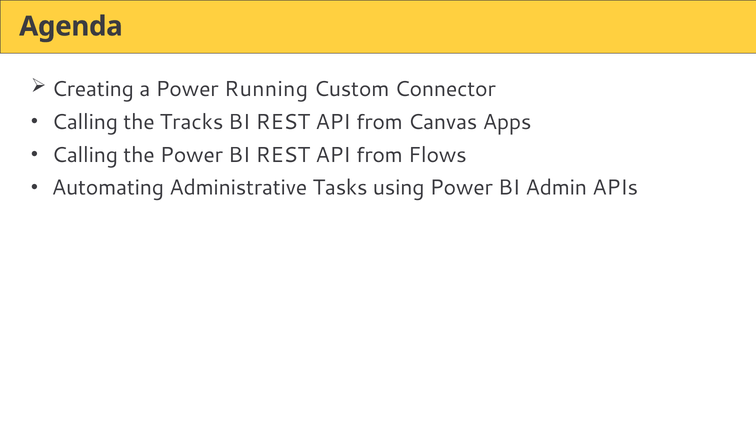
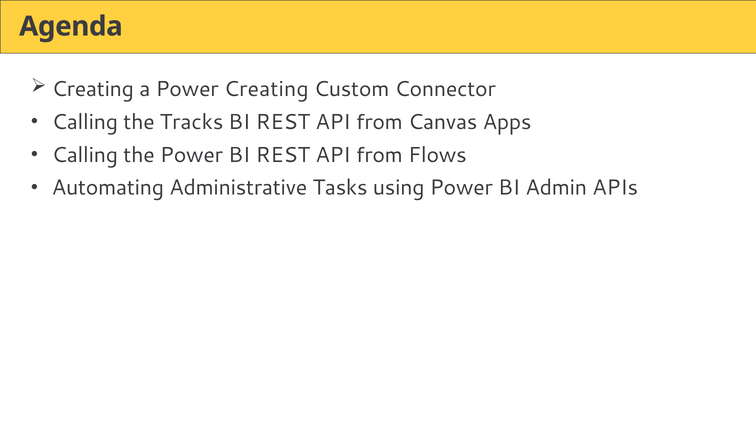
Power Running: Running -> Creating
